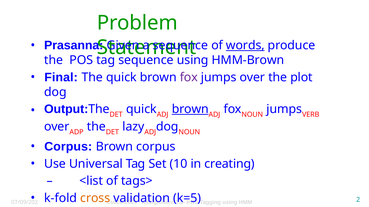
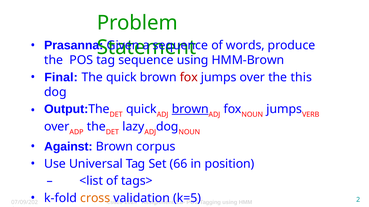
words underline: present -> none
fox at (189, 77) colour: purple -> red
plot: plot -> this
Corpus at (68, 147): Corpus -> Against
10: 10 -> 66
creating: creating -> position
